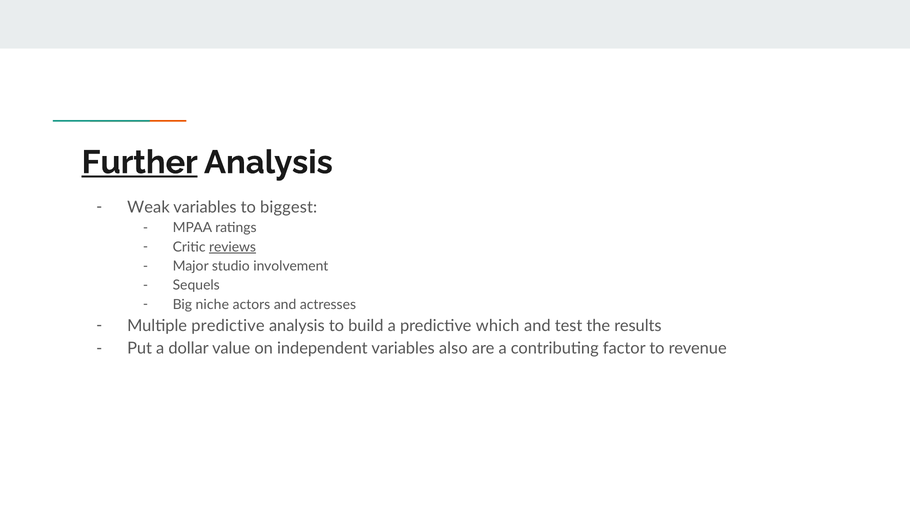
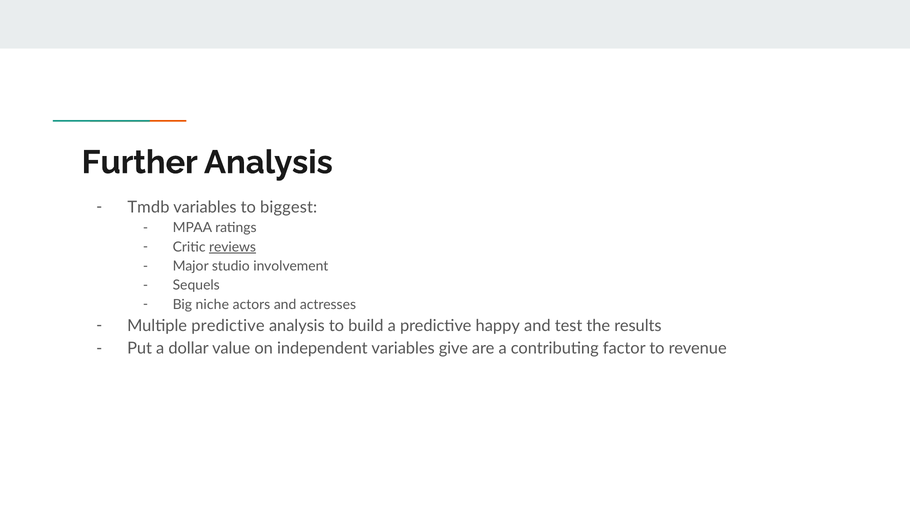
Further underline: present -> none
Weak: Weak -> Tmdb
which: which -> happy
also: also -> give
